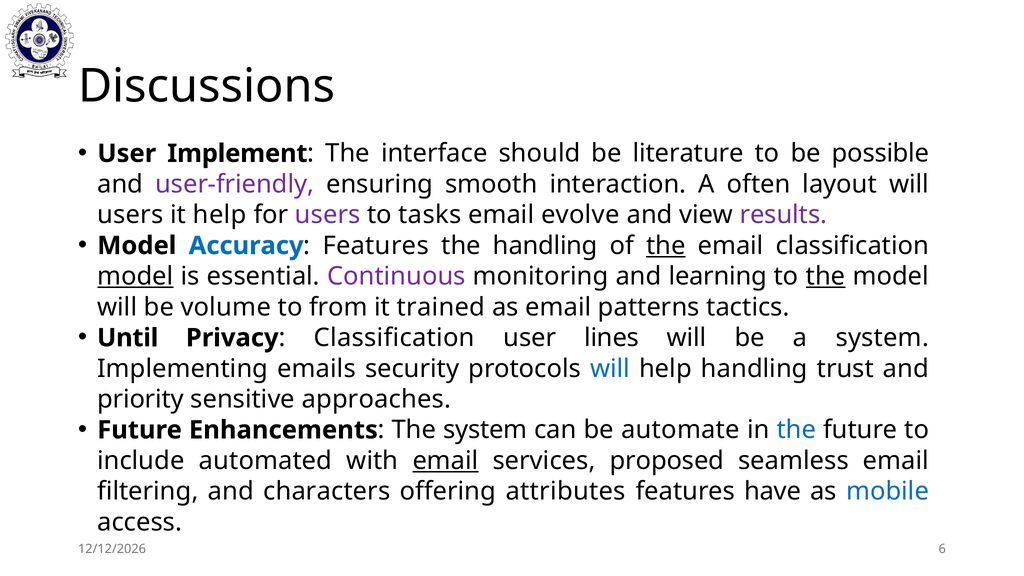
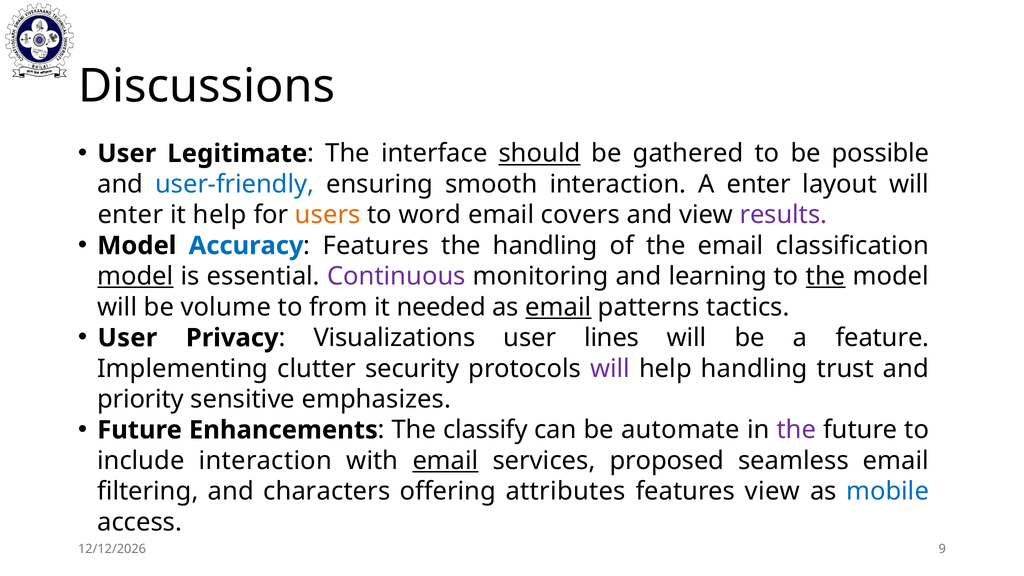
Implement: Implement -> Legitimate
should underline: none -> present
literature: literature -> gathered
user-friendly colour: purple -> blue
A often: often -> enter
users at (130, 215): users -> enter
users at (328, 215) colour: purple -> orange
tasks: tasks -> word
evolve: evolve -> covers
the at (666, 246) underline: present -> none
trained: trained -> needed
email at (558, 307) underline: none -> present
Until at (128, 338): Until -> User
Classification at (394, 338): Classification -> Visualizations
a system: system -> feature
emails: emails -> clutter
will at (610, 369) colour: blue -> purple
approaches: approaches -> emphasizes
The system: system -> classify
the at (796, 430) colour: blue -> purple
include automated: automated -> interaction
features have: have -> view
6: 6 -> 9
